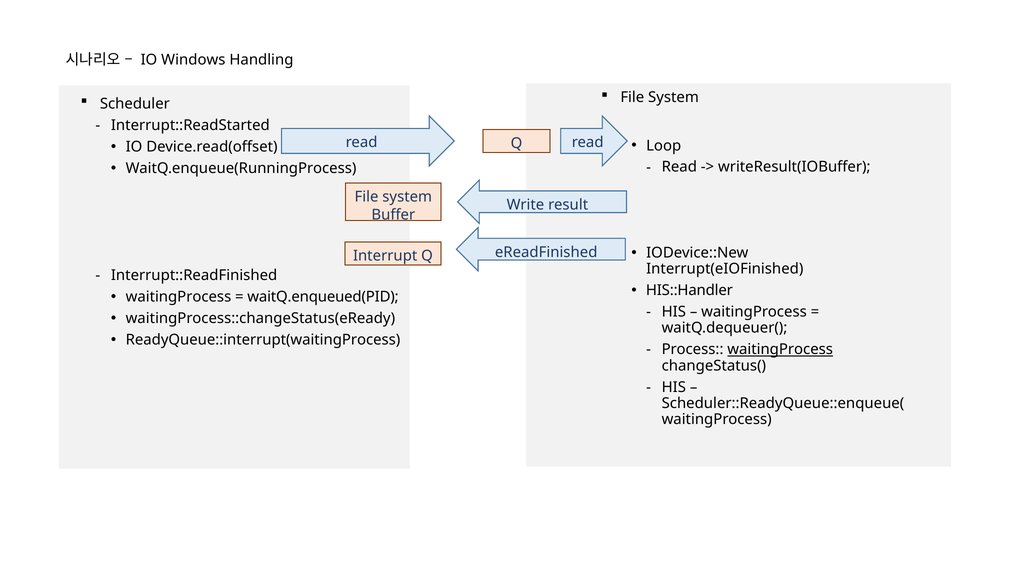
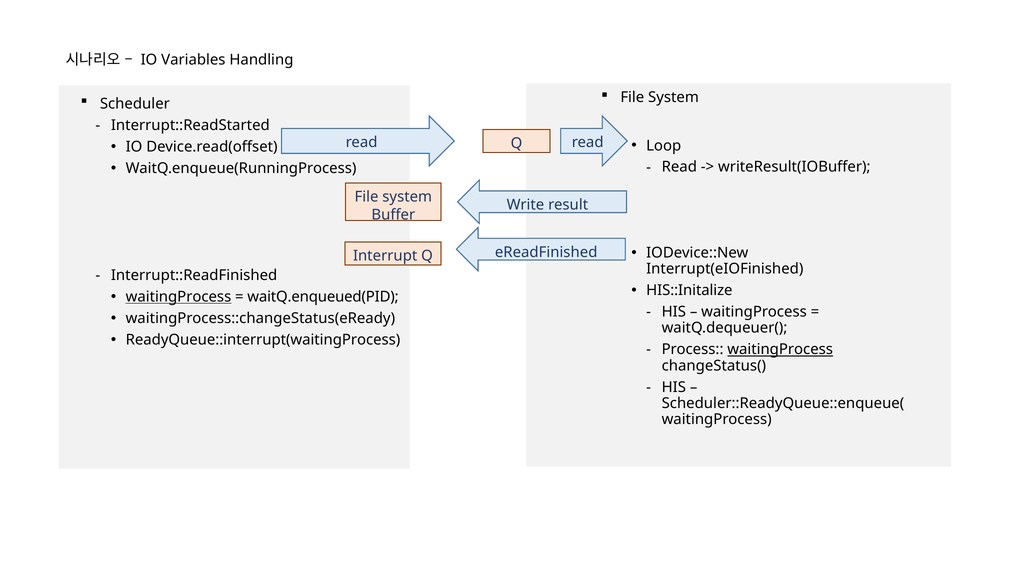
Windows: Windows -> Variables
HIS::Handler: HIS::Handler -> HIS::Initalize
waitingProcess at (179, 297) underline: none -> present
